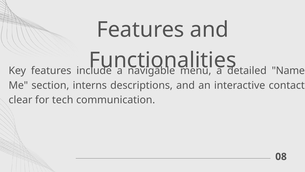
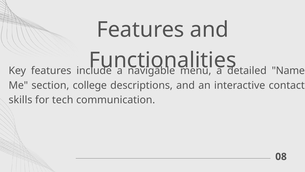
interns: interns -> college
clear: clear -> skills
